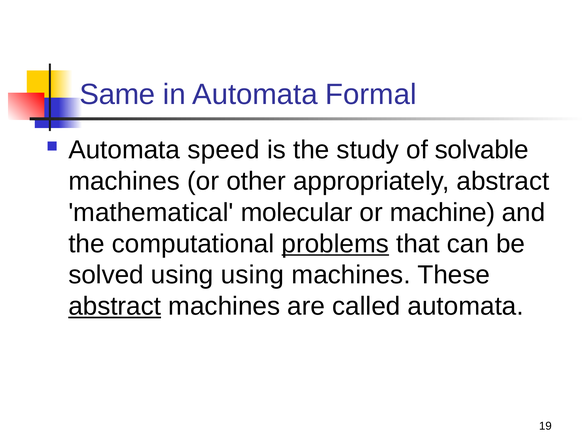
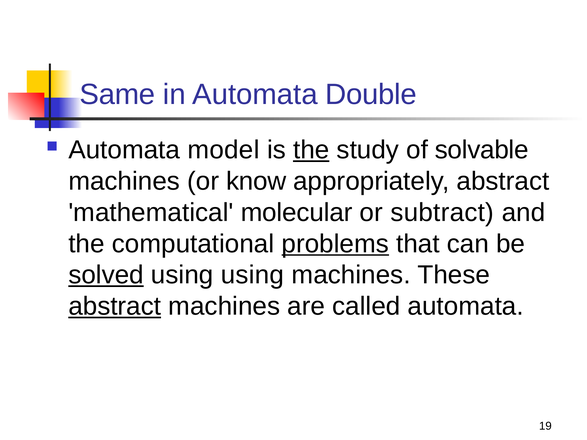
Formal: Formal -> Double
speed: speed -> model
the at (311, 150) underline: none -> present
other: other -> know
machine: machine -> subtract
solved underline: none -> present
